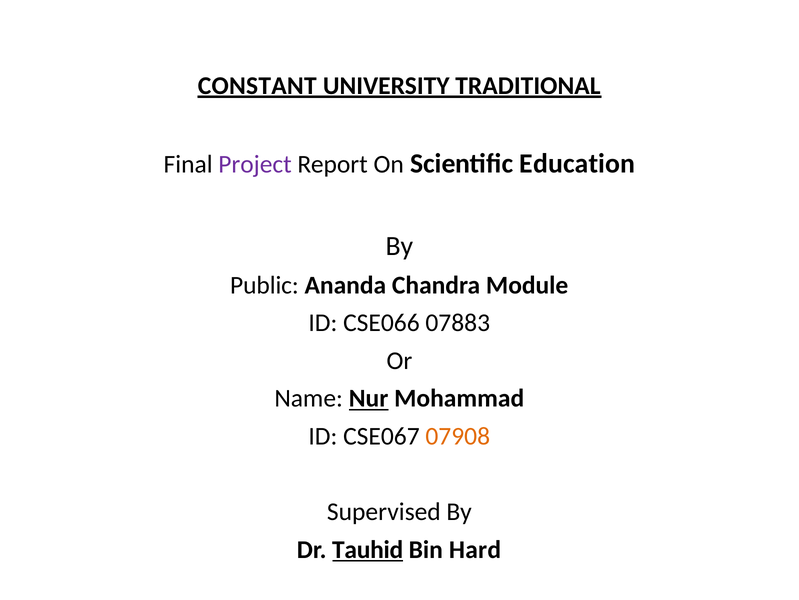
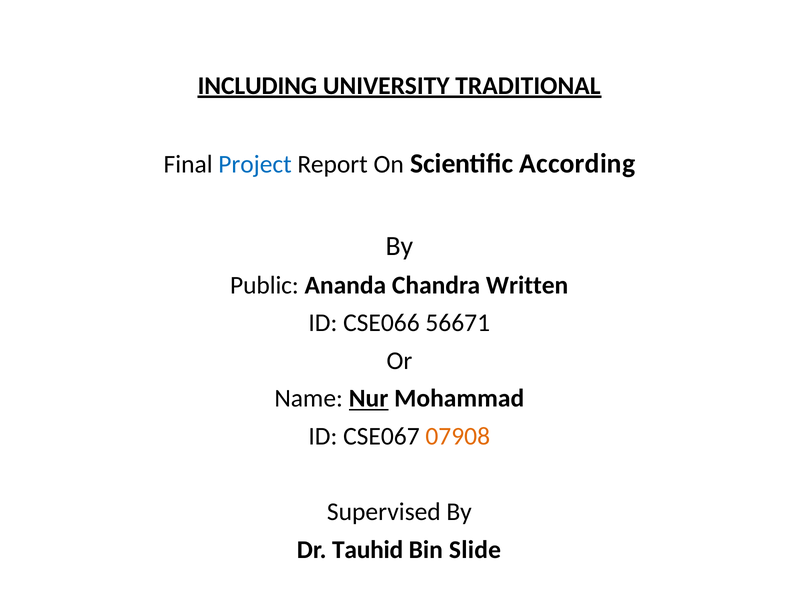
CONSTANT: CONSTANT -> INCLUDING
Project colour: purple -> blue
Education: Education -> According
Module: Module -> Written
07883: 07883 -> 56671
Tauhid underline: present -> none
Hard: Hard -> Slide
